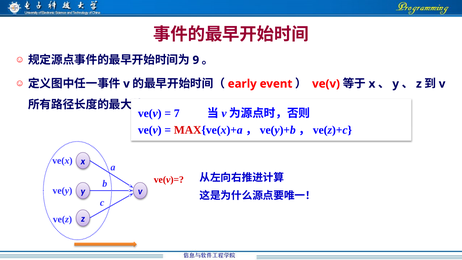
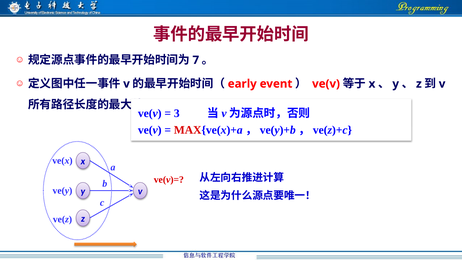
9: 9 -> 7
7: 7 -> 3
